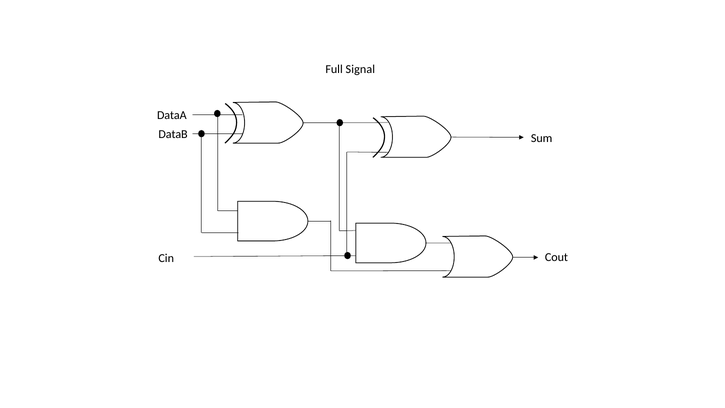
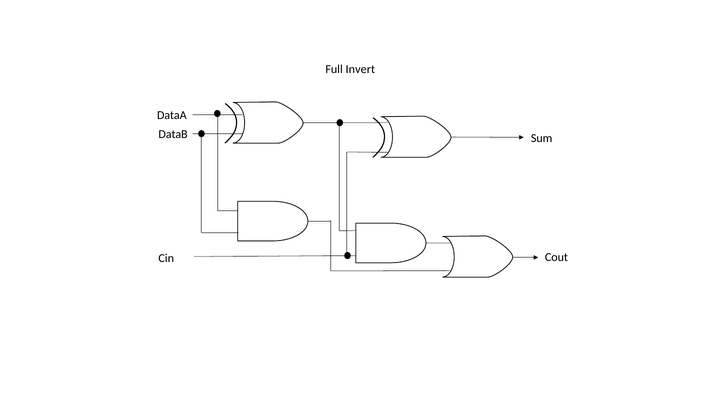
Signal: Signal -> Invert
